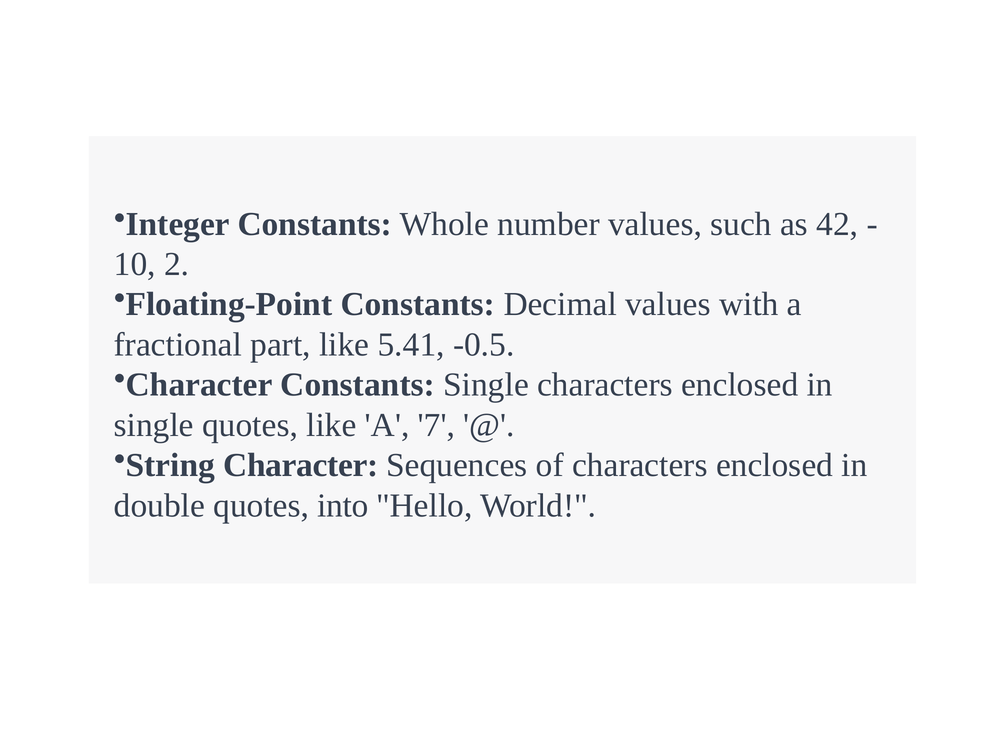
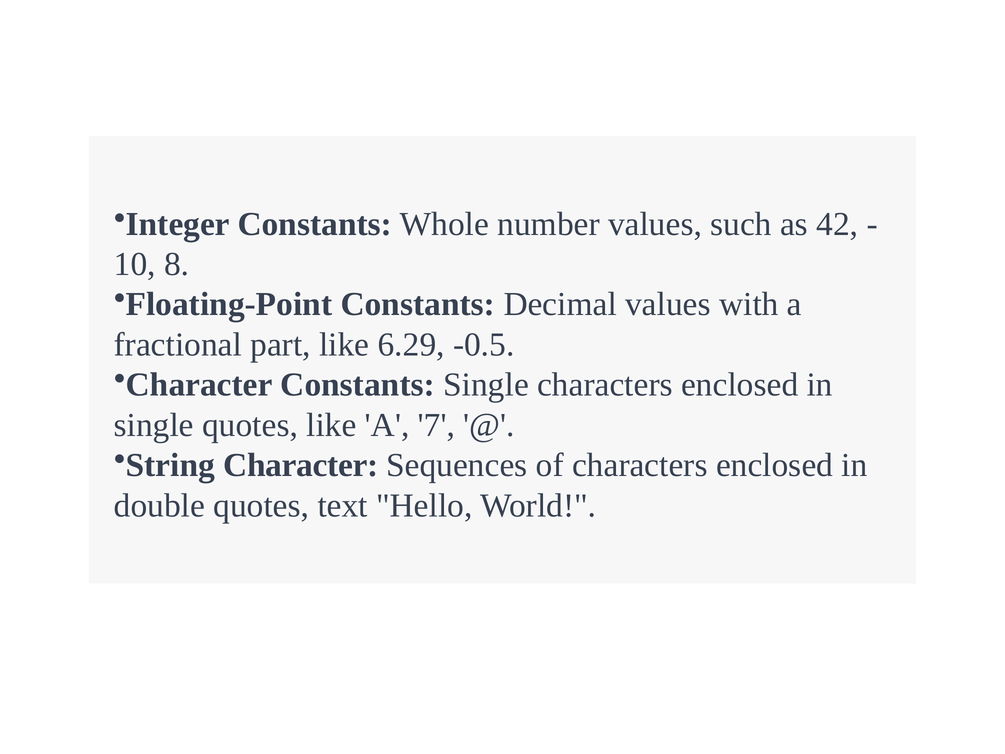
2: 2 -> 8
5.41: 5.41 -> 6.29
into: into -> text
